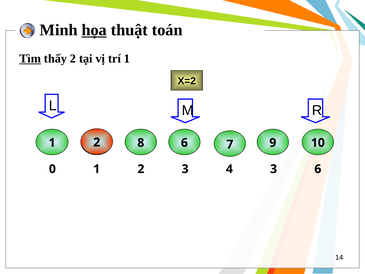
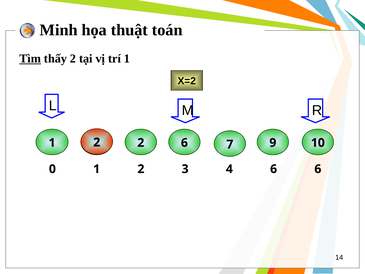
họa underline: present -> none
8 at (141, 143): 8 -> 2
4 3: 3 -> 6
